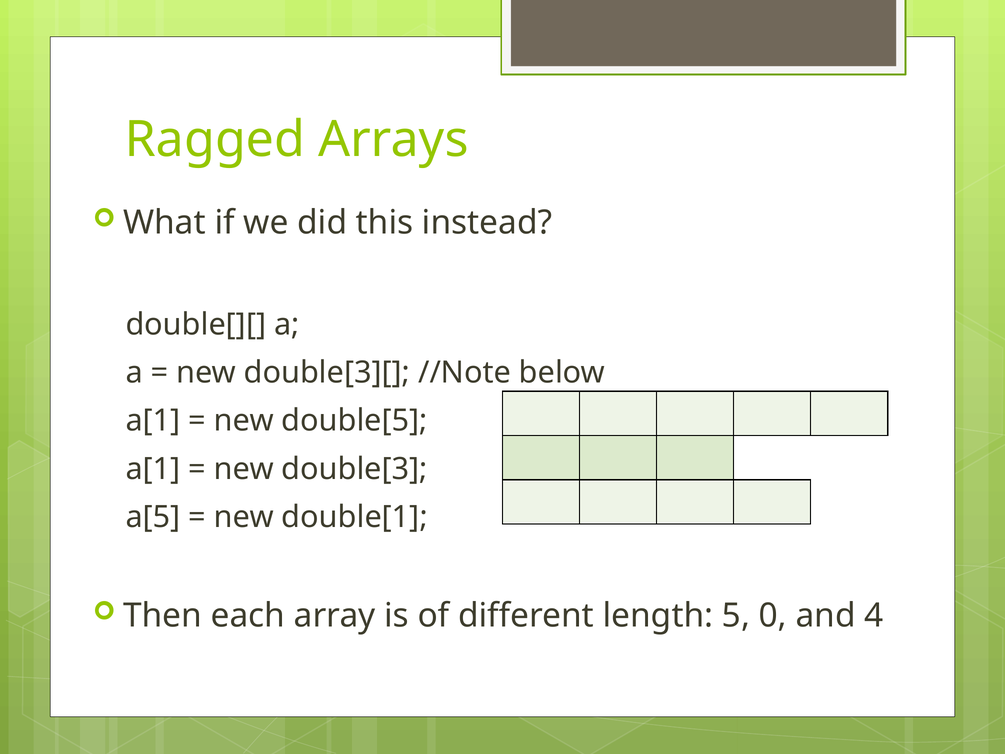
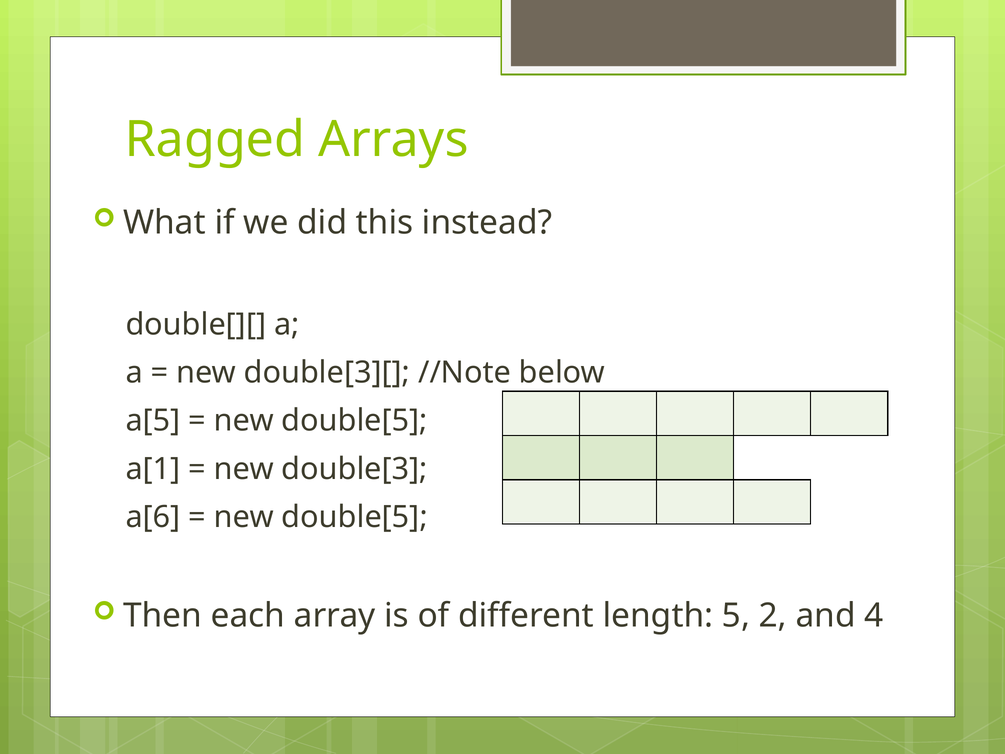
a[1 at (153, 421): a[1 -> a[5
a[5: a[5 -> a[6
double[1 at (355, 517): double[1 -> double[5
0: 0 -> 2
